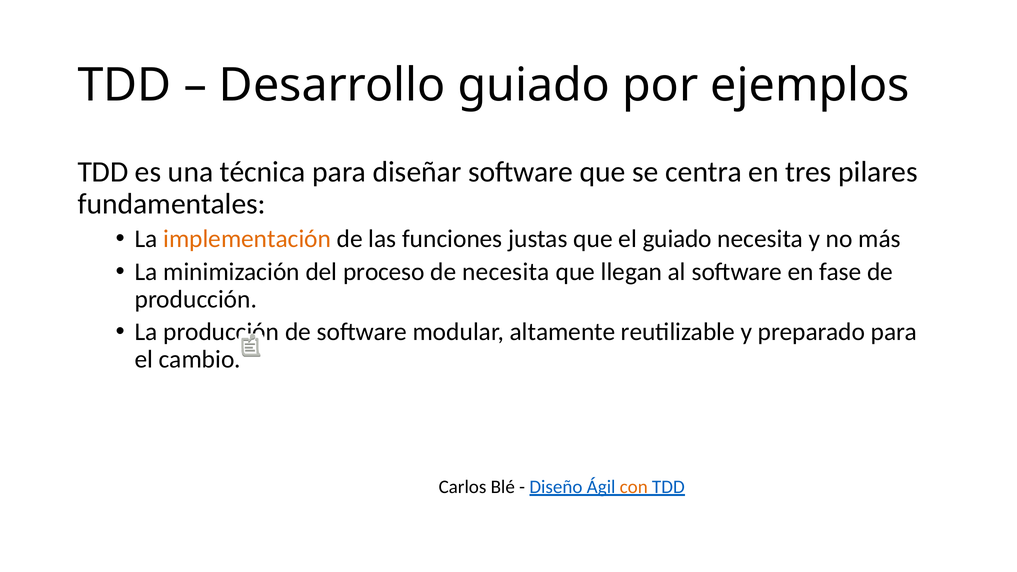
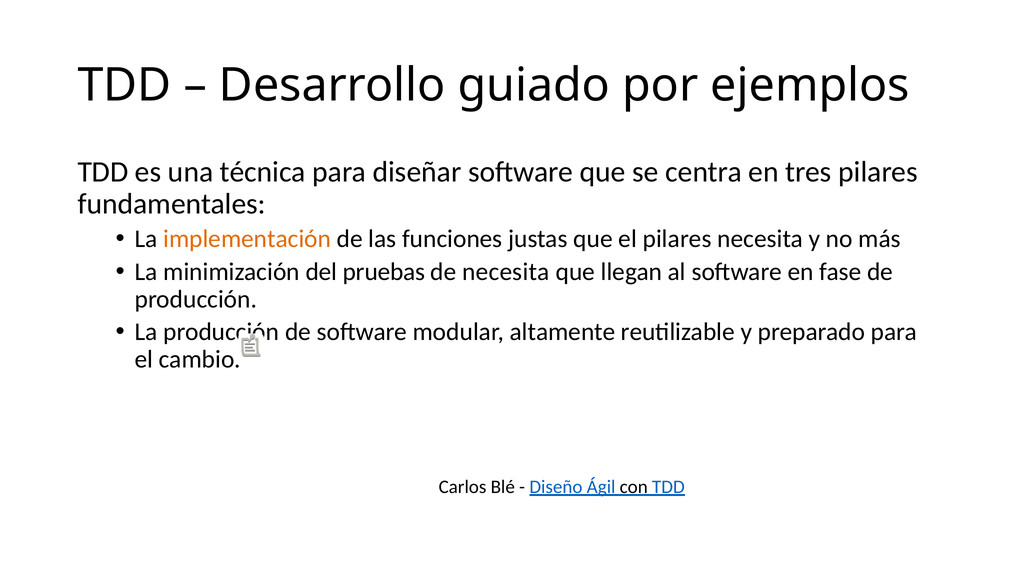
el guiado: guiado -> pilares
proceso: proceso -> pruebas
con colour: orange -> black
